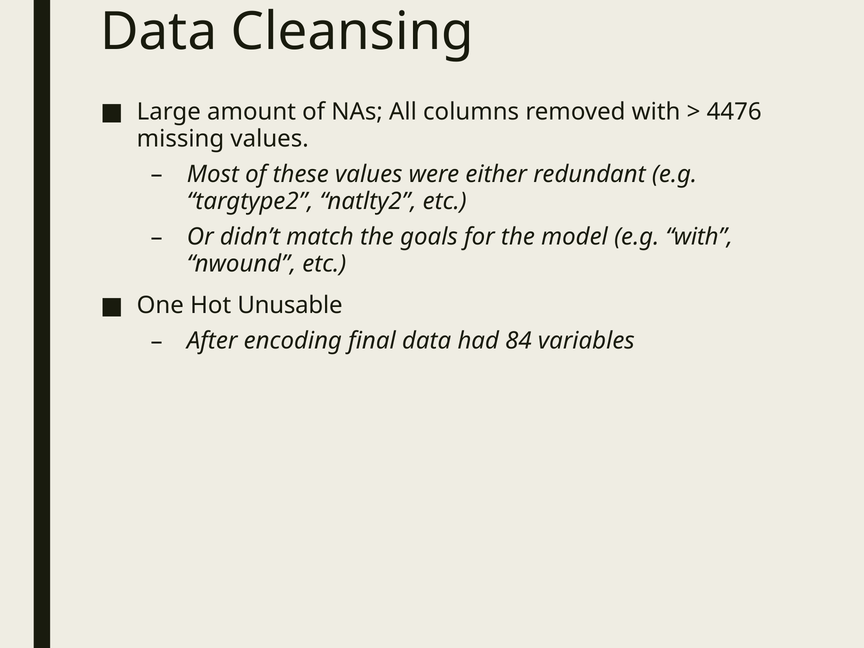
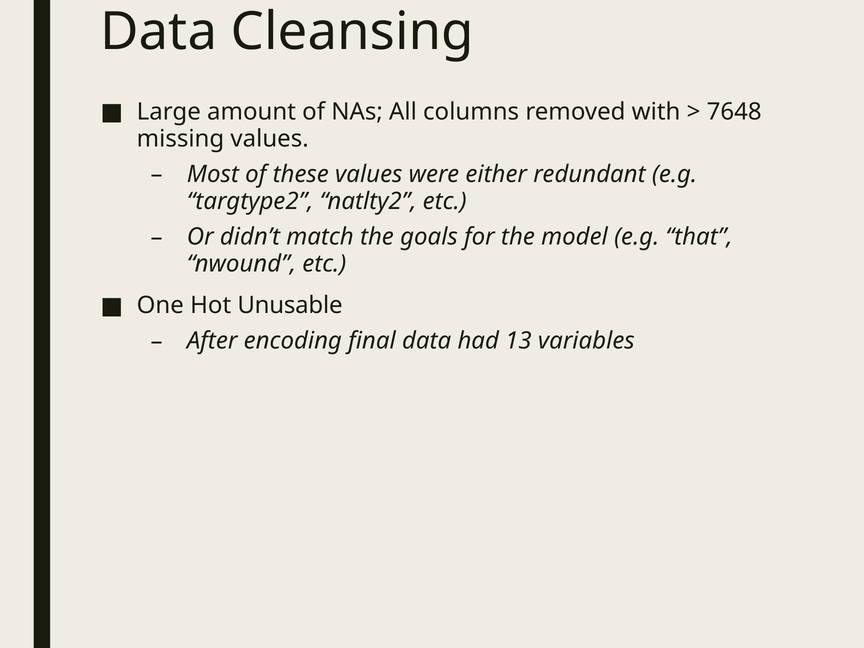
4476: 4476 -> 7648
e.g with: with -> that
84: 84 -> 13
